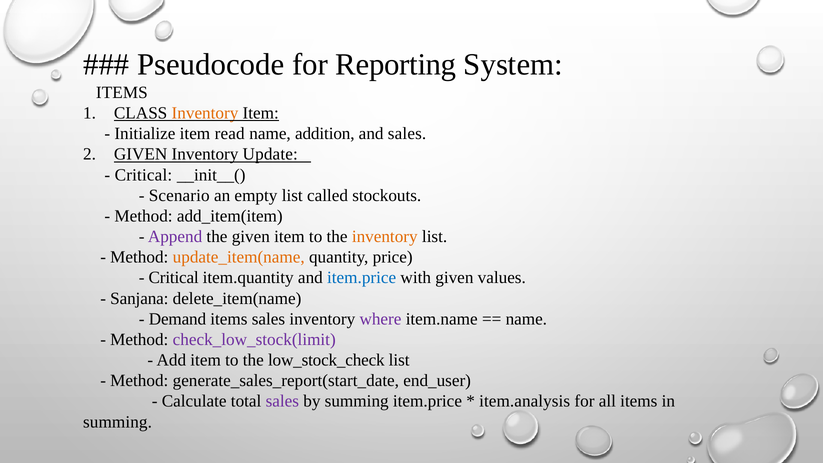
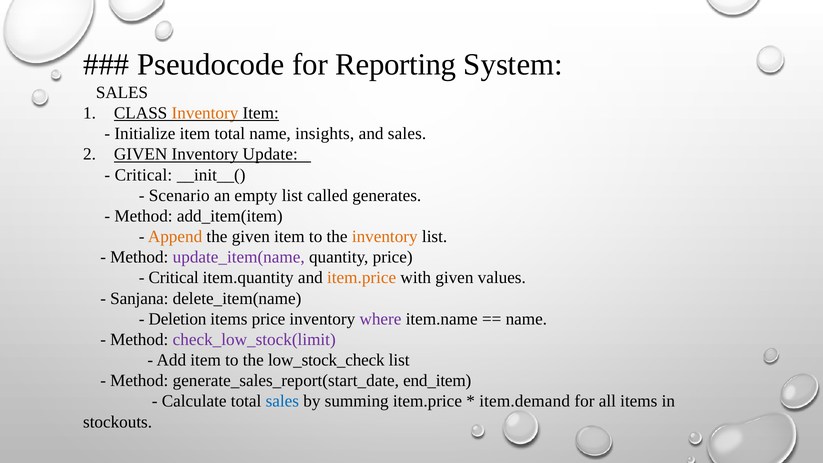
ITEMS at (122, 93): ITEMS -> SALES
item read: read -> total
addition: addition -> insights
stockouts: stockouts -> generates
Append colour: purple -> orange
update_item(name colour: orange -> purple
item.price at (362, 278) colour: blue -> orange
Demand: Demand -> Deletion
items sales: sales -> price
end_user: end_user -> end_item
sales at (282, 401) colour: purple -> blue
item.analysis: item.analysis -> item.demand
summing at (118, 422): summing -> stockouts
